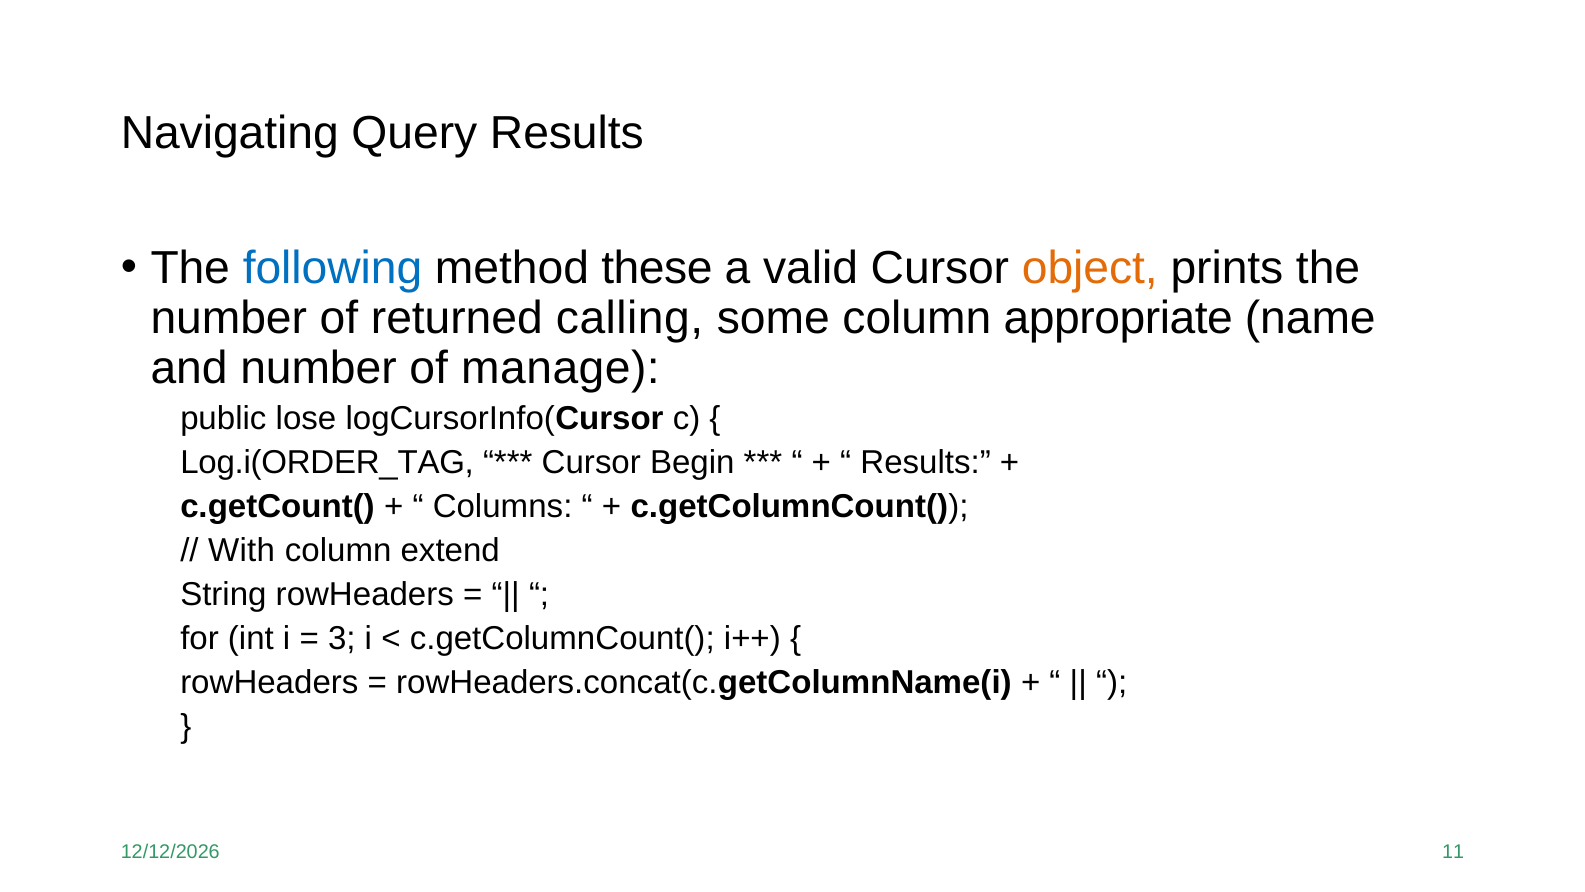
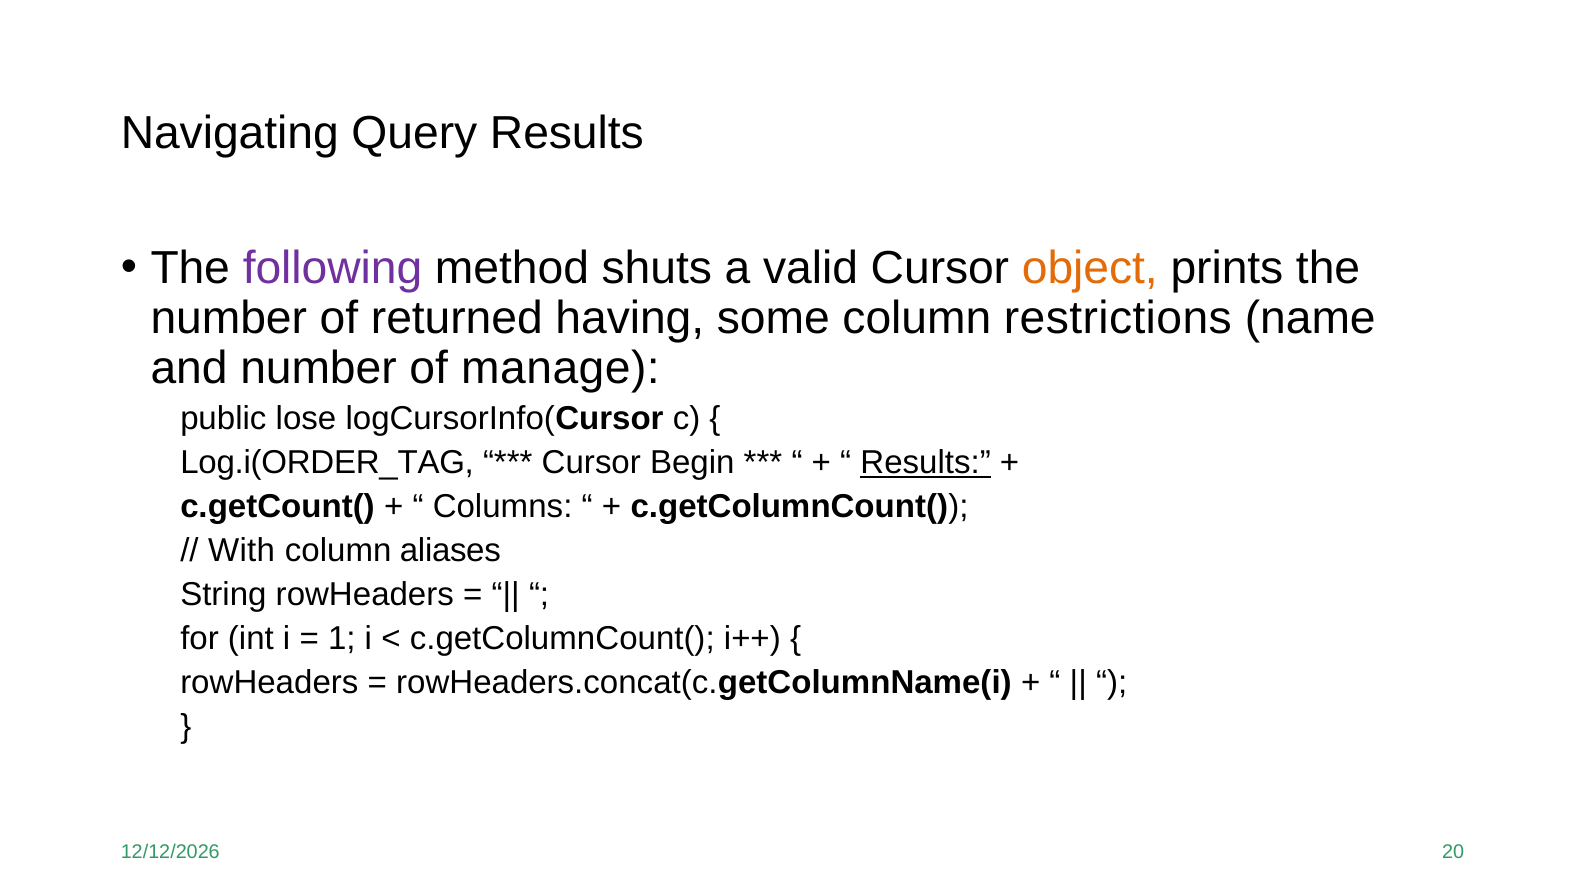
following colour: blue -> purple
these: these -> shuts
calling: calling -> having
appropriate: appropriate -> restrictions
Results at (926, 463) underline: none -> present
extend: extend -> aliases
3: 3 -> 1
11: 11 -> 20
